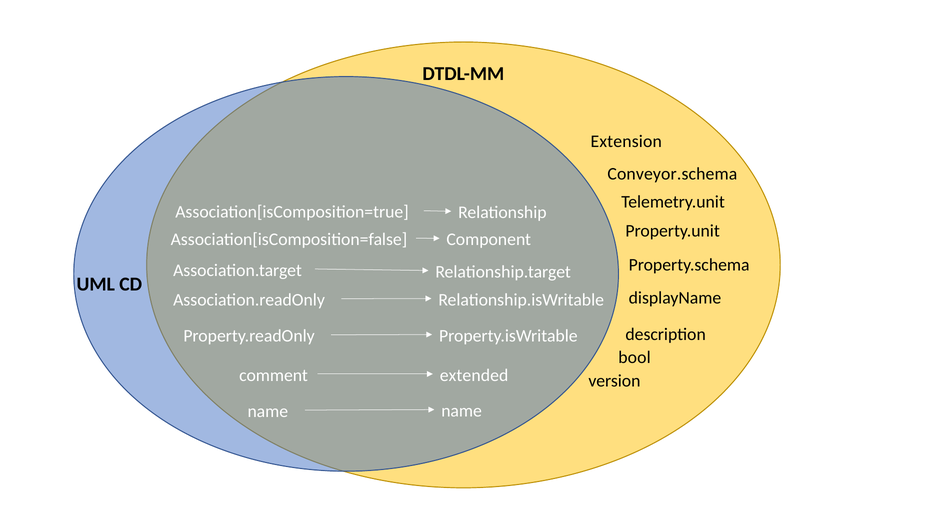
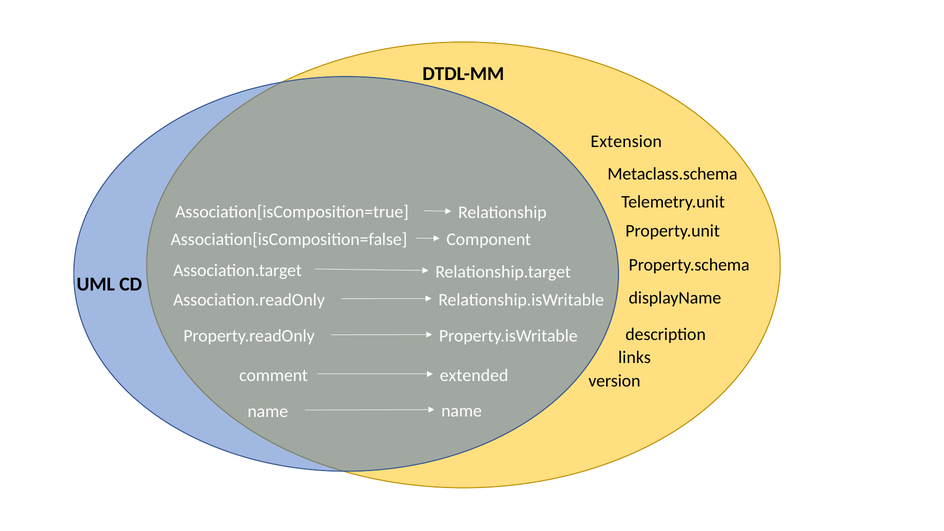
Conveyor.schema: Conveyor.schema -> Metaclass.schema
bool: bool -> links
